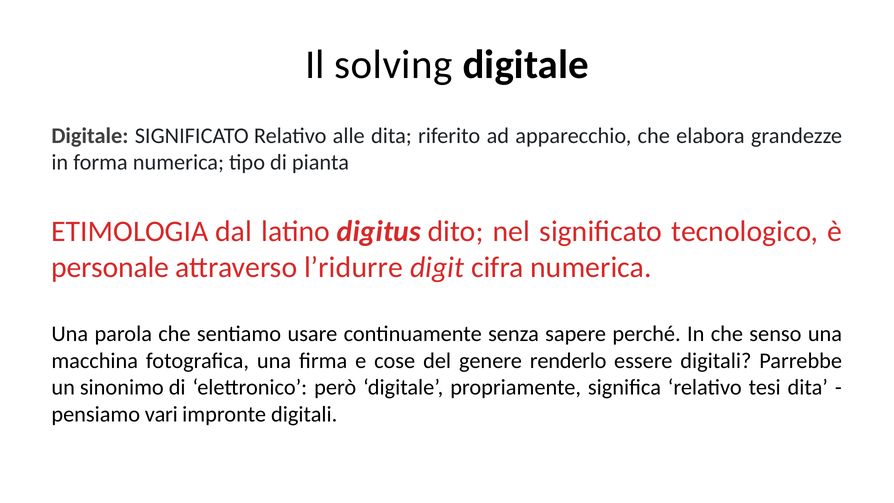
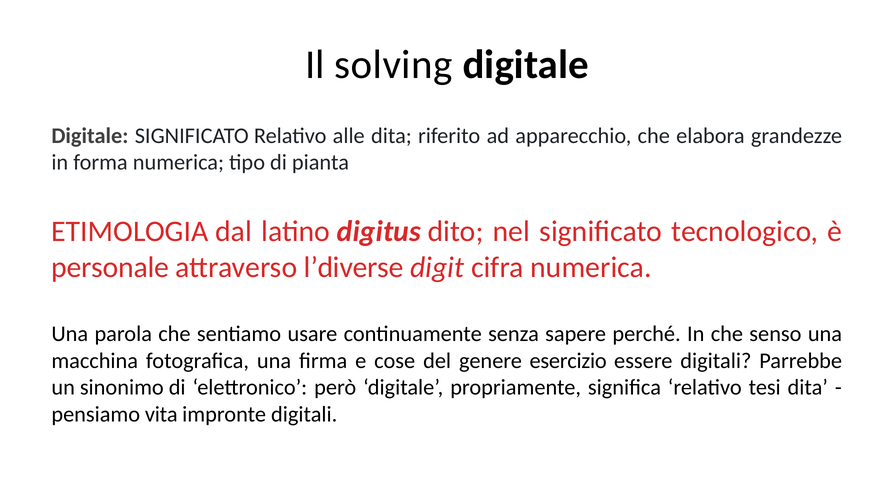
l’ridurre: l’ridurre -> l’diverse
renderlo: renderlo -> esercizio
vari: vari -> vita
